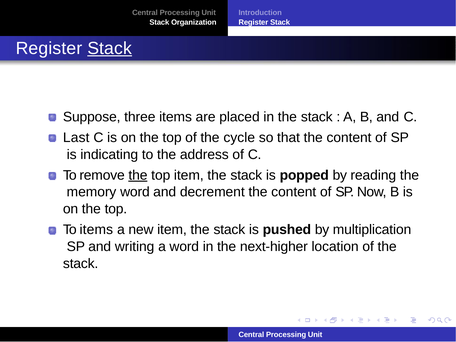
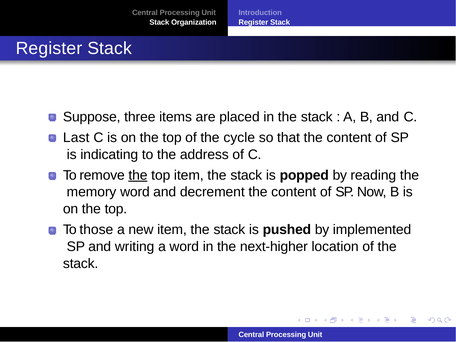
Stack at (110, 48) underline: present -> none
To items: items -> those
multiplication: multiplication -> implemented
